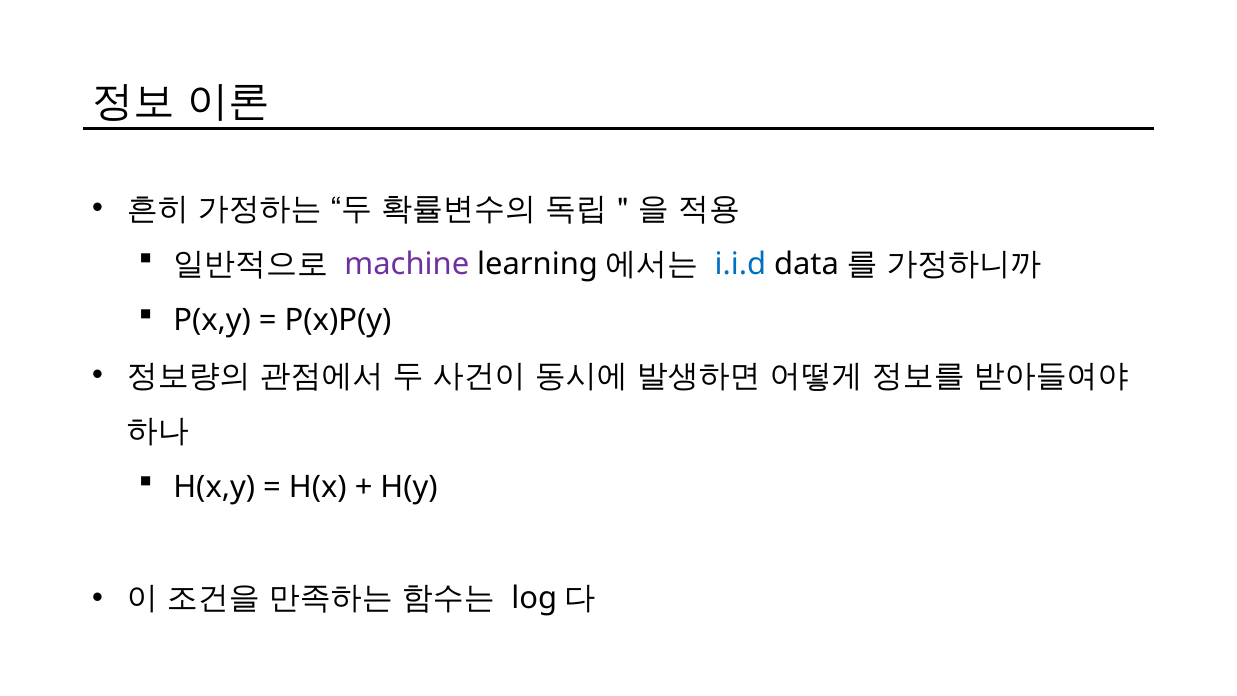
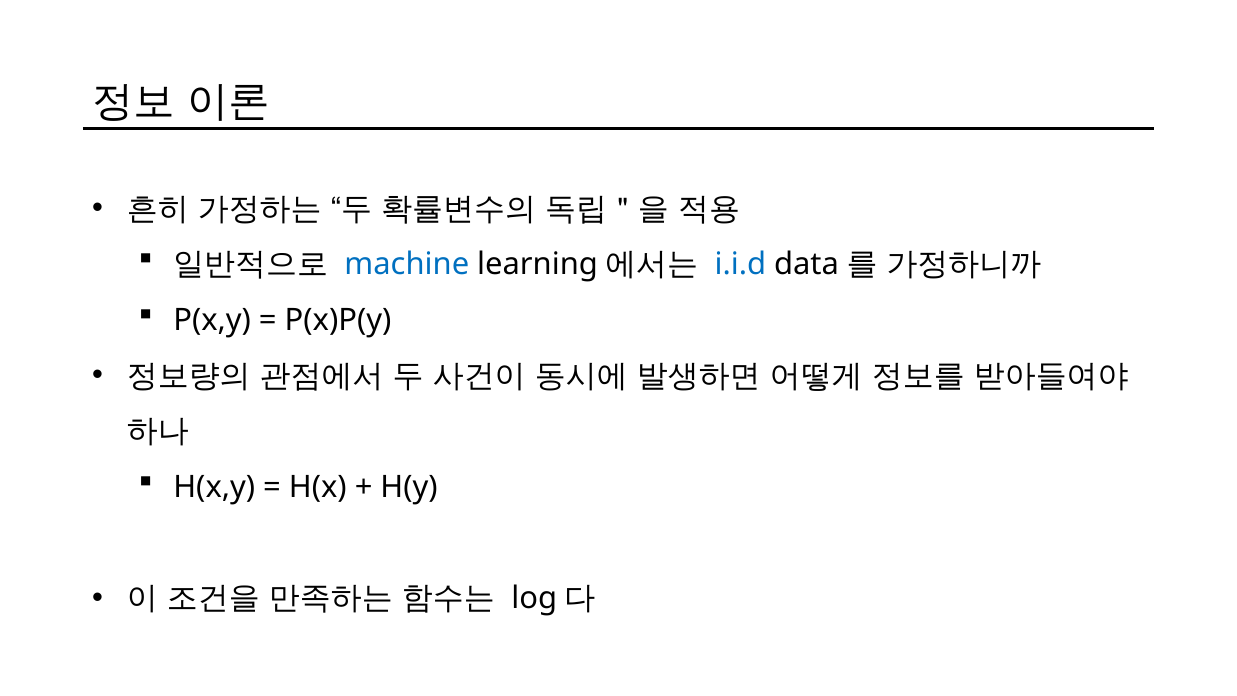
machine colour: purple -> blue
